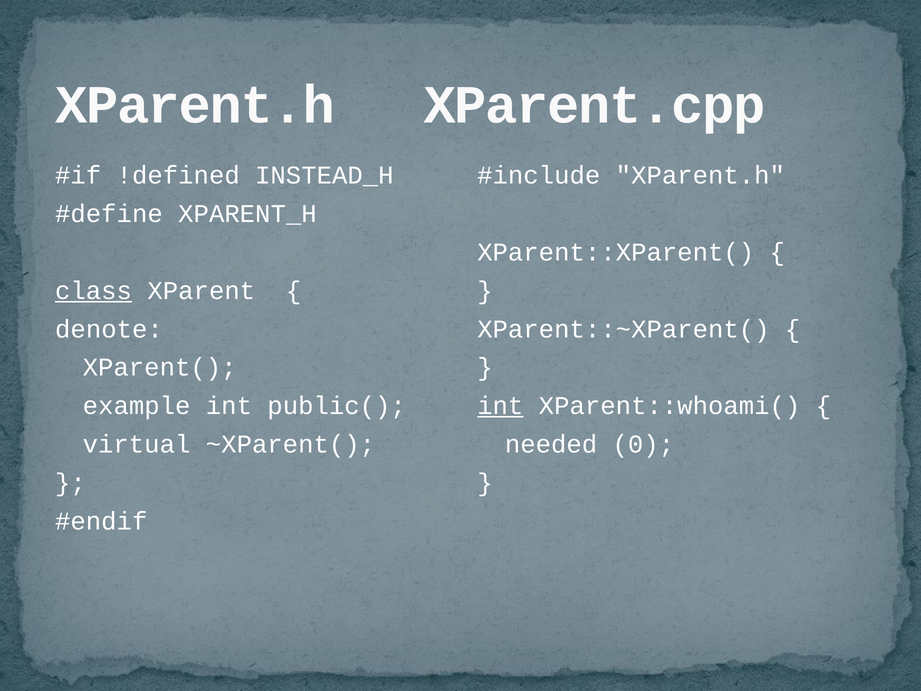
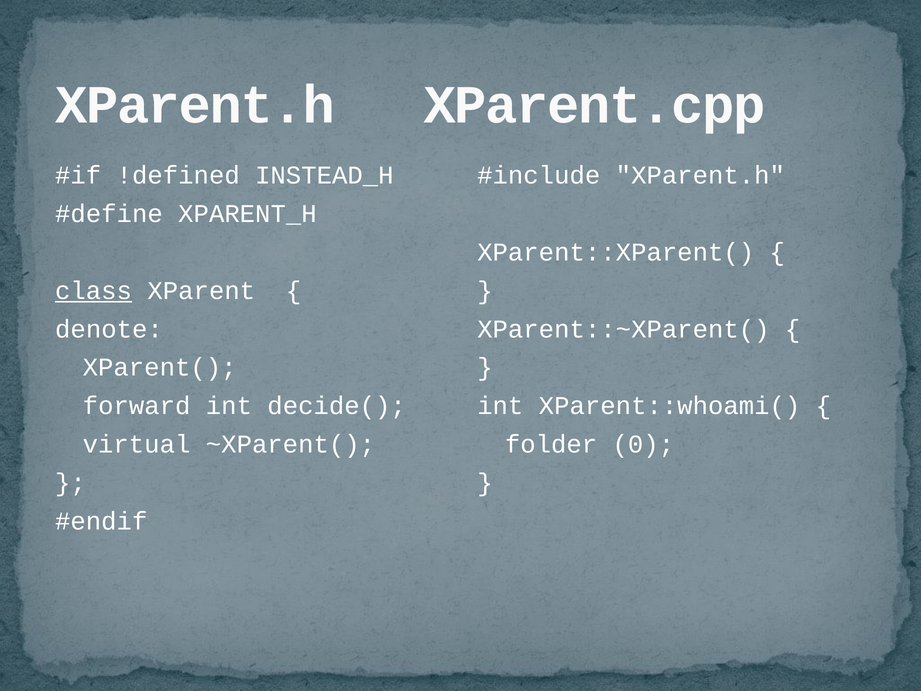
example: example -> forward
public(: public( -> decide(
int at (500, 406) underline: present -> none
needed: needed -> folder
